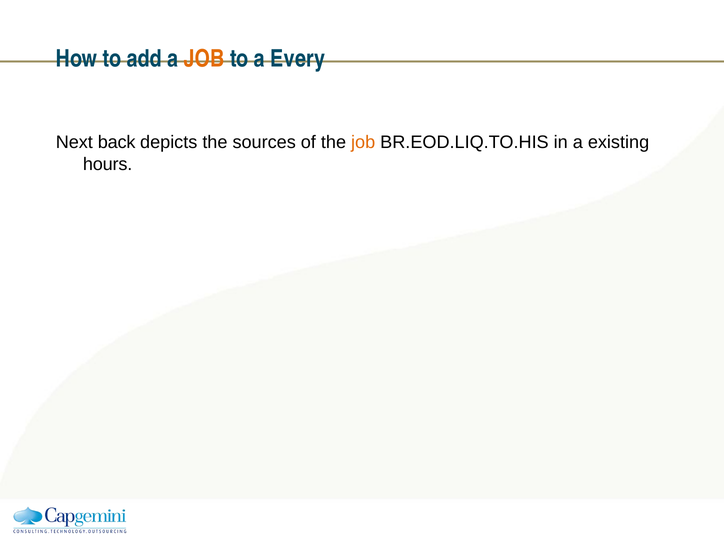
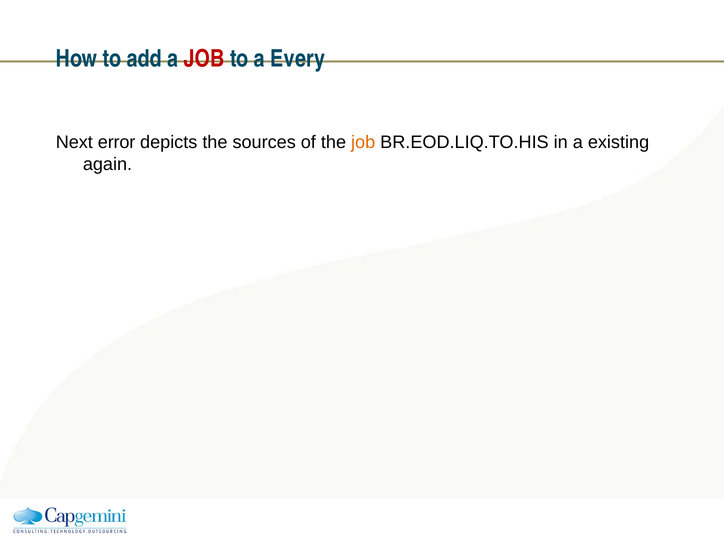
JOB at (204, 59) colour: orange -> red
back: back -> error
hours: hours -> again
